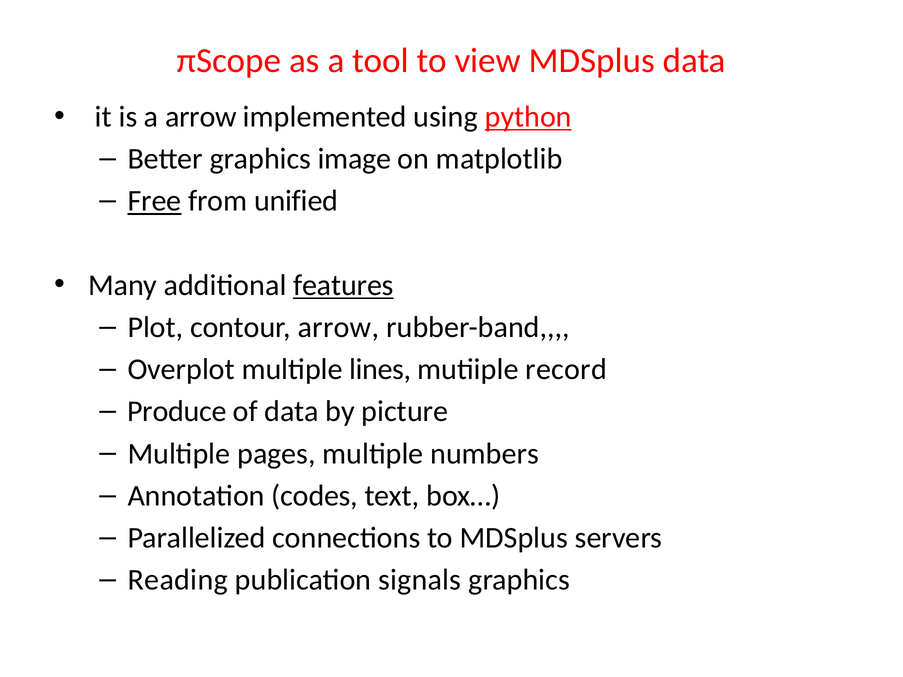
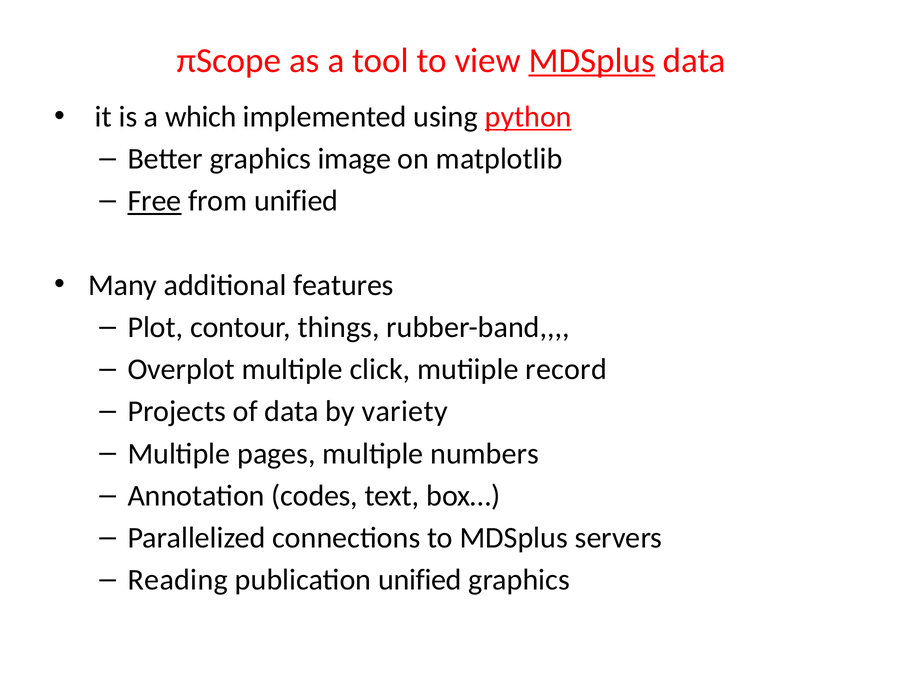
MDSplus at (592, 61) underline: none -> present
a arrow: arrow -> which
features underline: present -> none
contour arrow: arrow -> things
lines: lines -> click
Produce: Produce -> Projects
picture: picture -> variety
publication signals: signals -> unified
